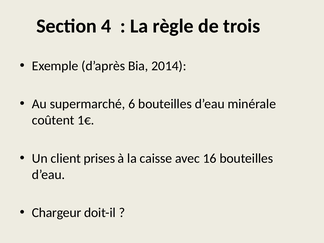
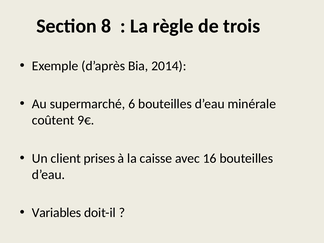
4: 4 -> 8
1€: 1€ -> 9€
Chargeur: Chargeur -> Variables
